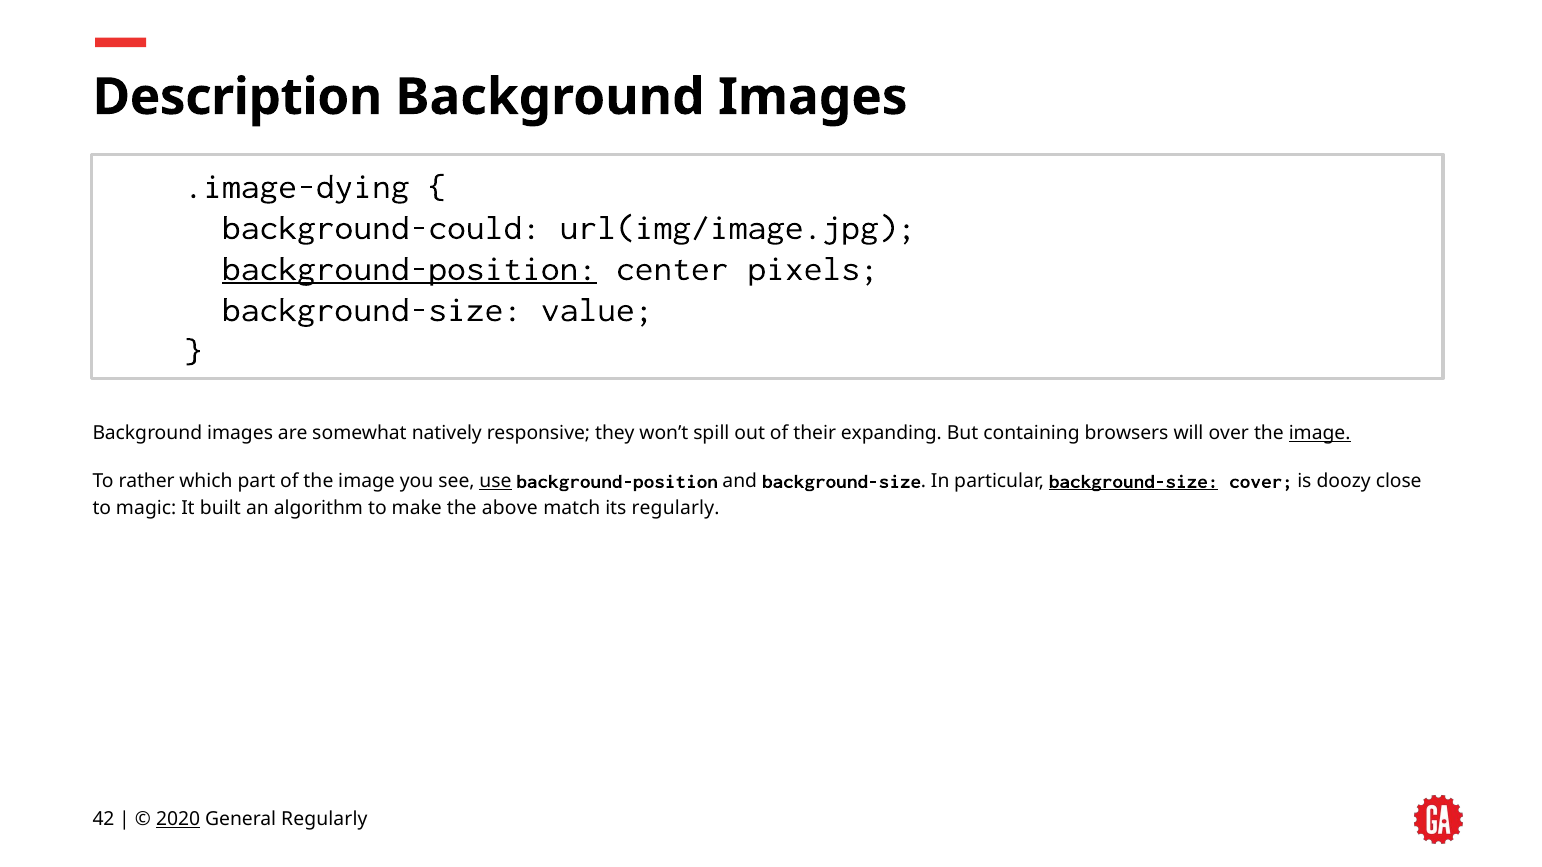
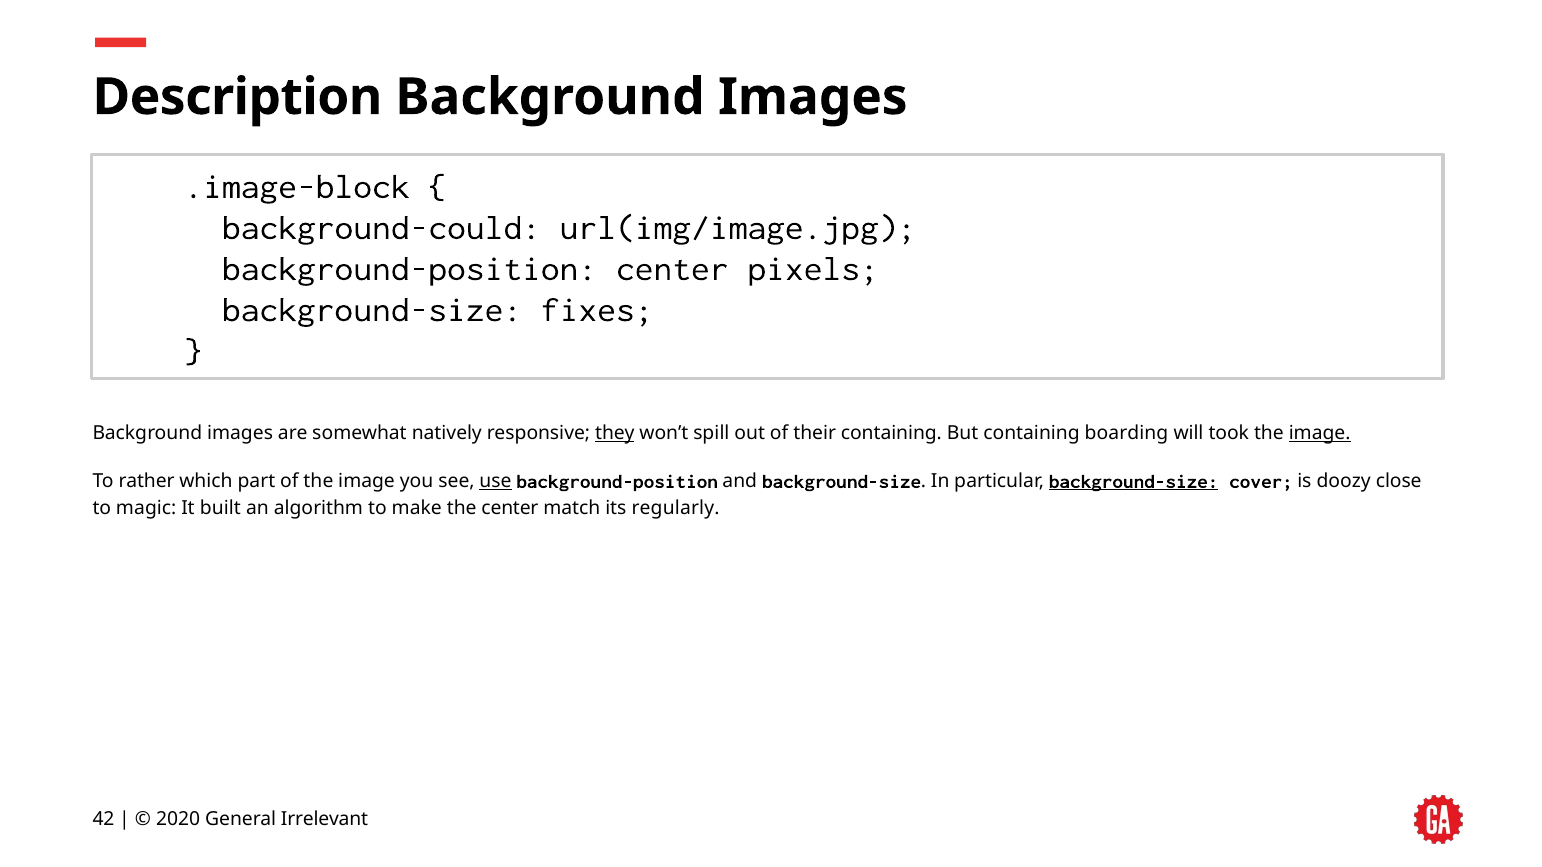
.image-dying: .image-dying -> .image-block
background-position at (410, 269) underline: present -> none
value: value -> fixes
they underline: none -> present
their expanding: expanding -> containing
browsers: browsers -> boarding
over: over -> took
the above: above -> center
2020 underline: present -> none
General Regularly: Regularly -> Irrelevant
